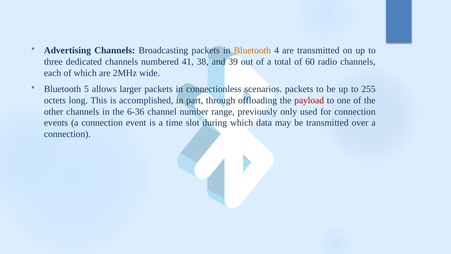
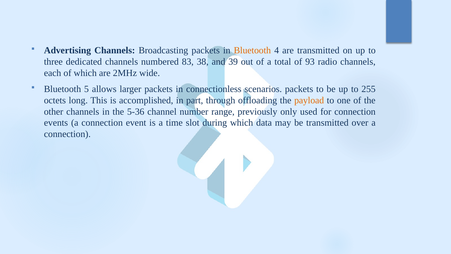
41: 41 -> 83
60: 60 -> 93
payload colour: red -> orange
6-36: 6-36 -> 5-36
